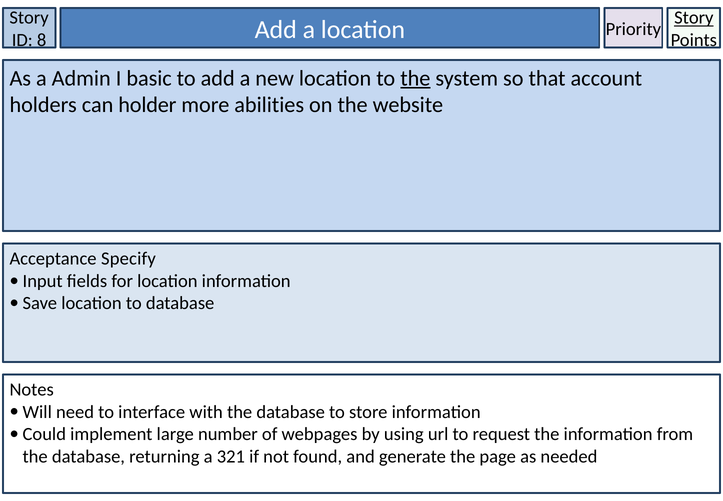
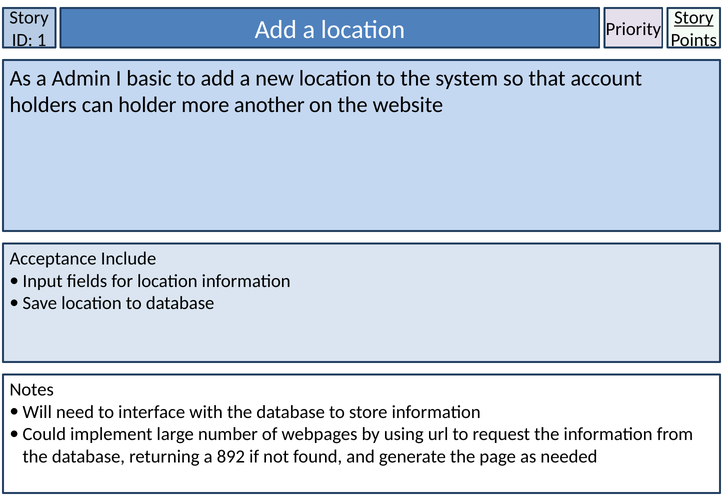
8: 8 -> 1
the at (415, 78) underline: present -> none
abilities: abilities -> another
Specify: Specify -> Include
321: 321 -> 892
